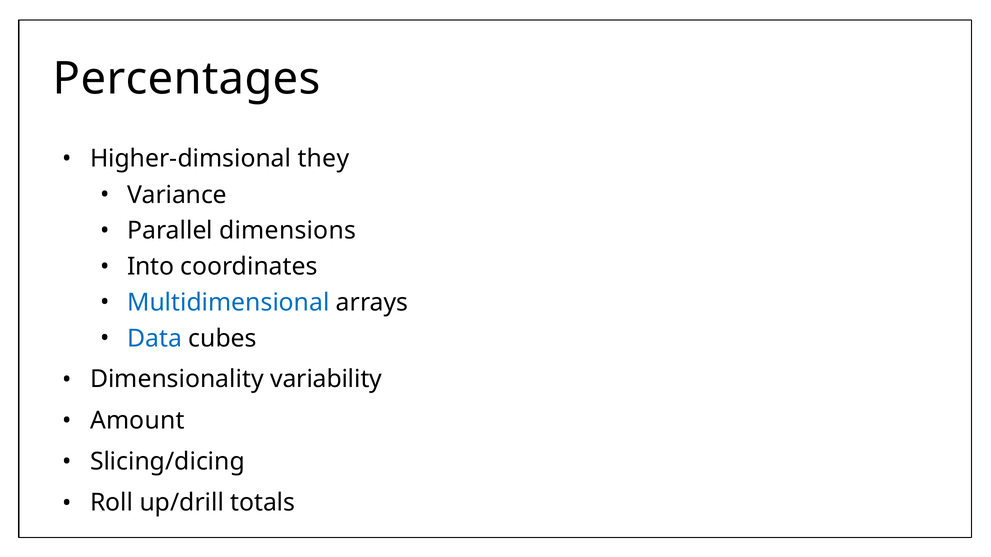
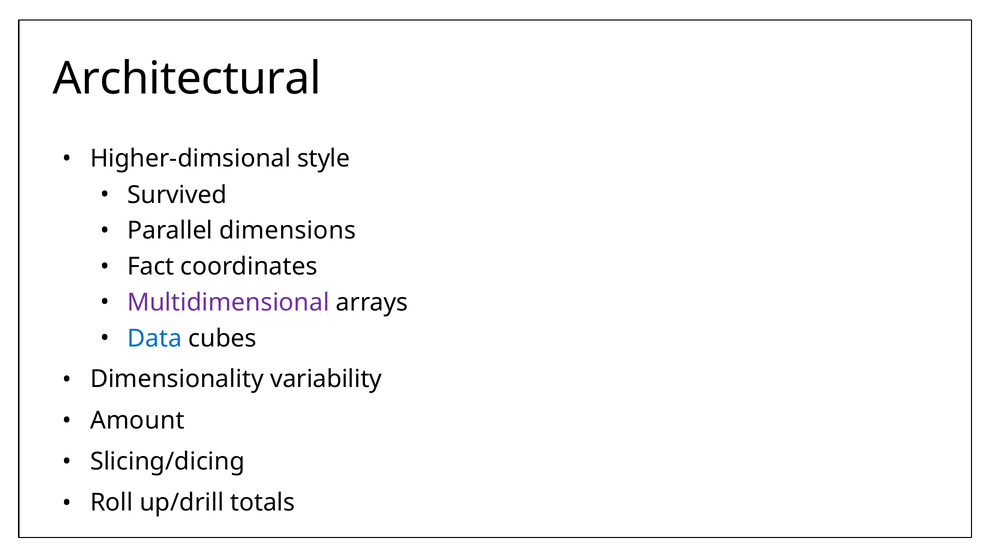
Percentages: Percentages -> Architectural
they: they -> style
Variance: Variance -> Survived
Into: Into -> Fact
Multidimensional colour: blue -> purple
